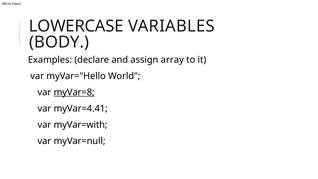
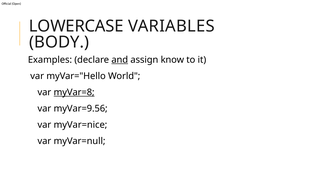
and underline: none -> present
array: array -> know
myVar=4.41: myVar=4.41 -> myVar=9.56
myVar=with: myVar=with -> myVar=nice
